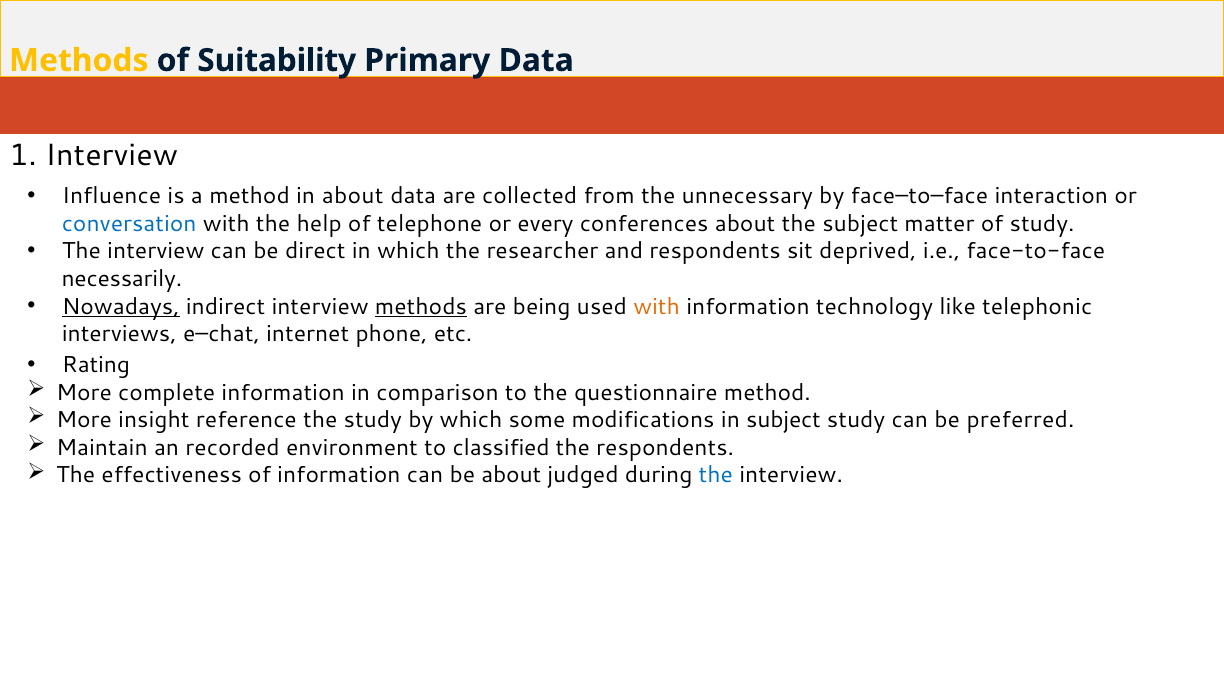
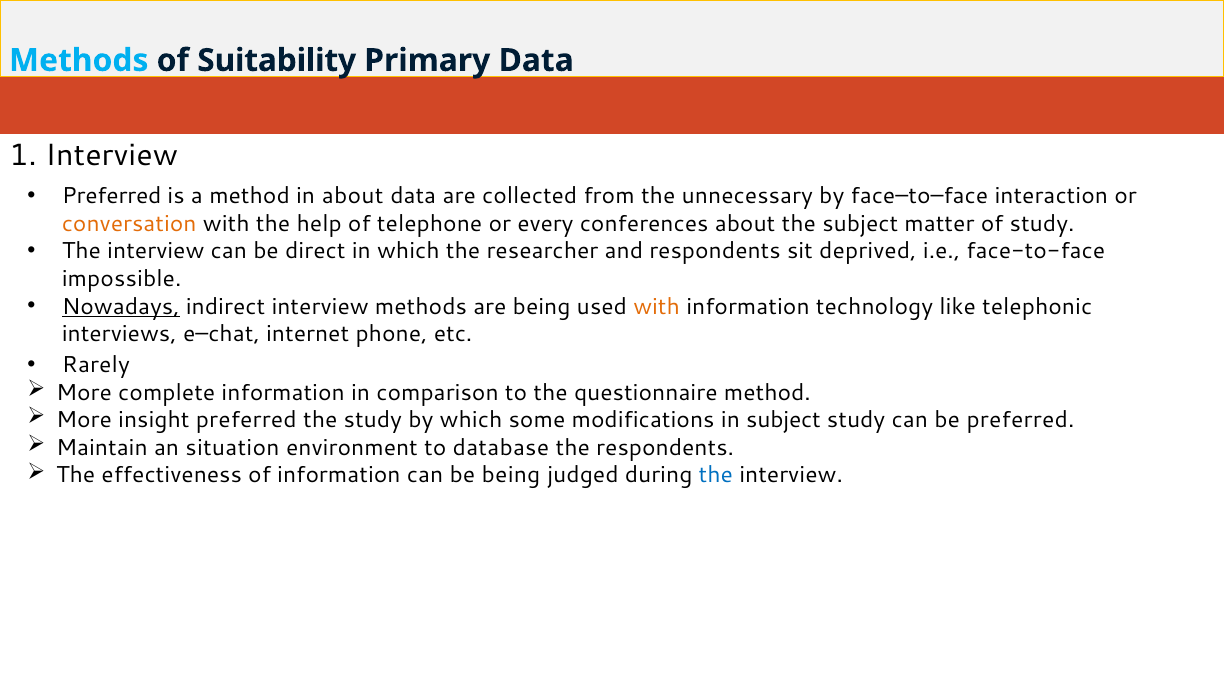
Methods at (79, 60) colour: yellow -> light blue
Influence at (111, 196): Influence -> Preferred
conversation colour: blue -> orange
necessarily: necessarily -> impossible
methods at (421, 306) underline: present -> none
Rating: Rating -> Rarely
insight reference: reference -> preferred
recorded: recorded -> situation
classified: classified -> database
be about: about -> being
